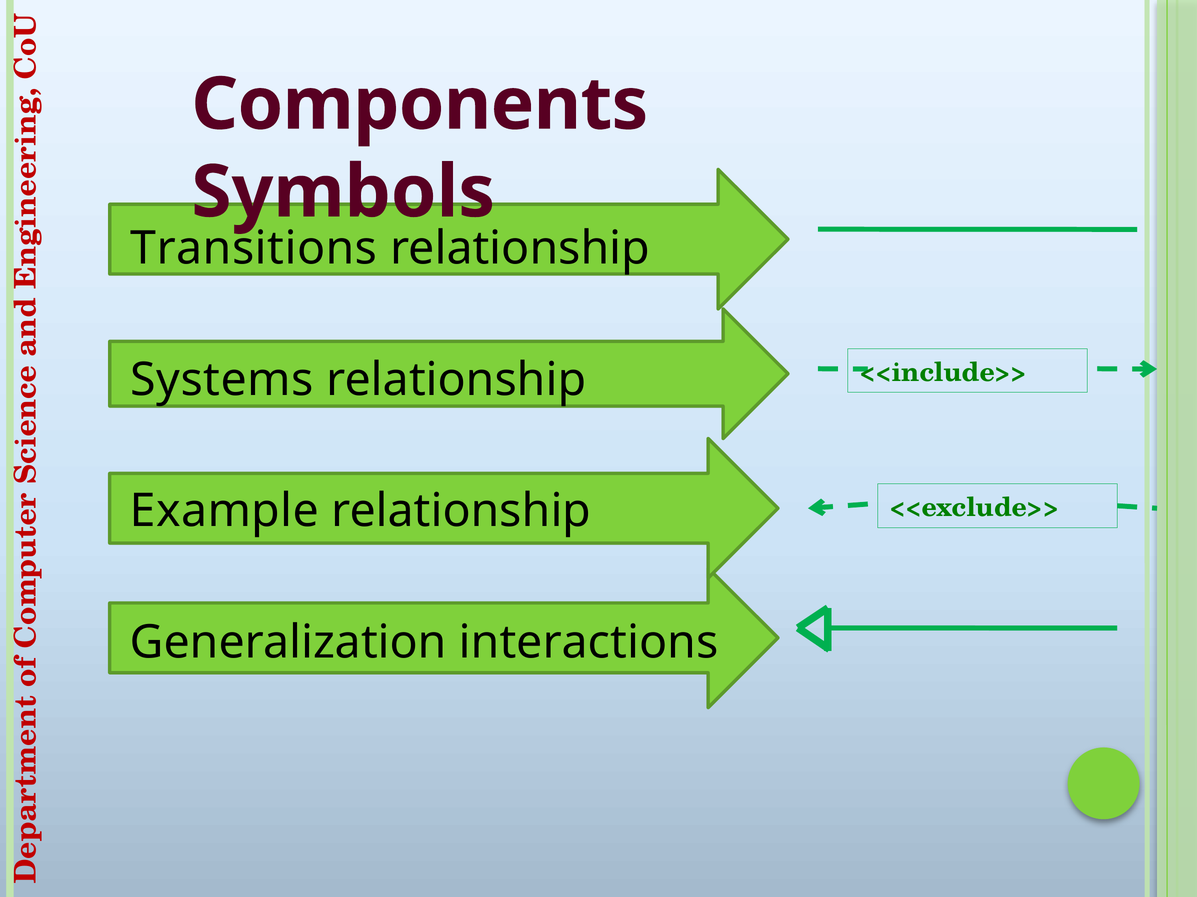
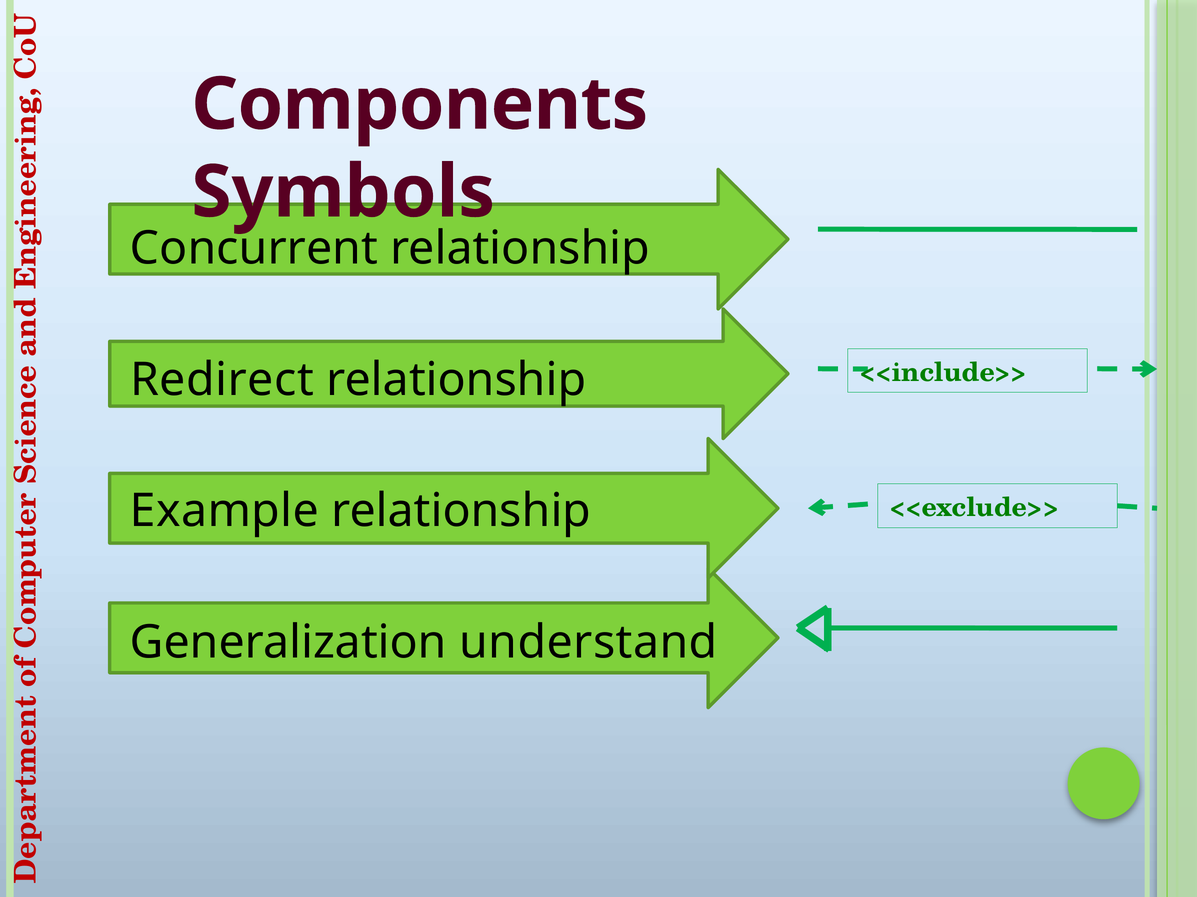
Transitions: Transitions -> Concurrent
Systems: Systems -> Redirect
interactions: interactions -> understand
